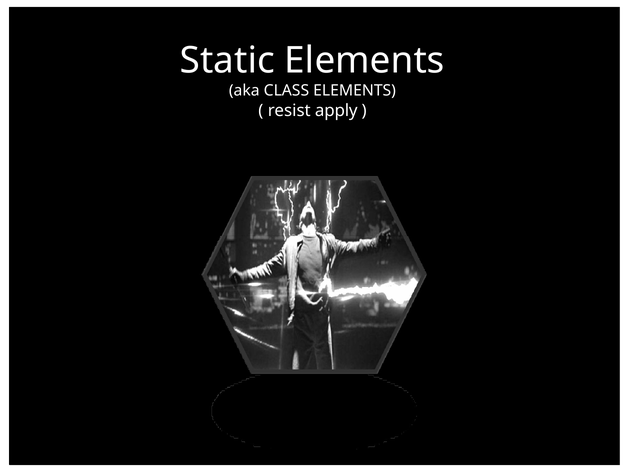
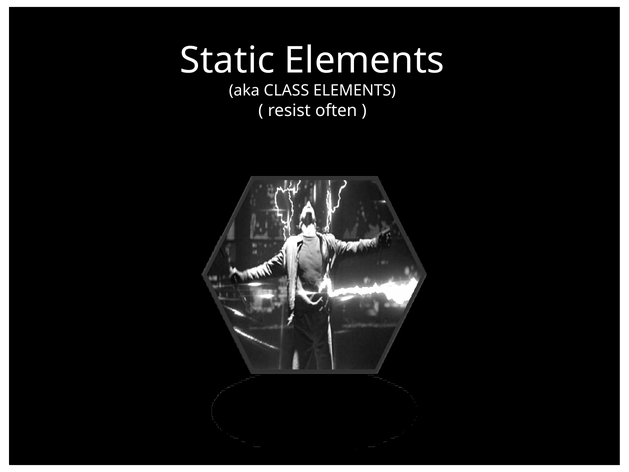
apply: apply -> often
